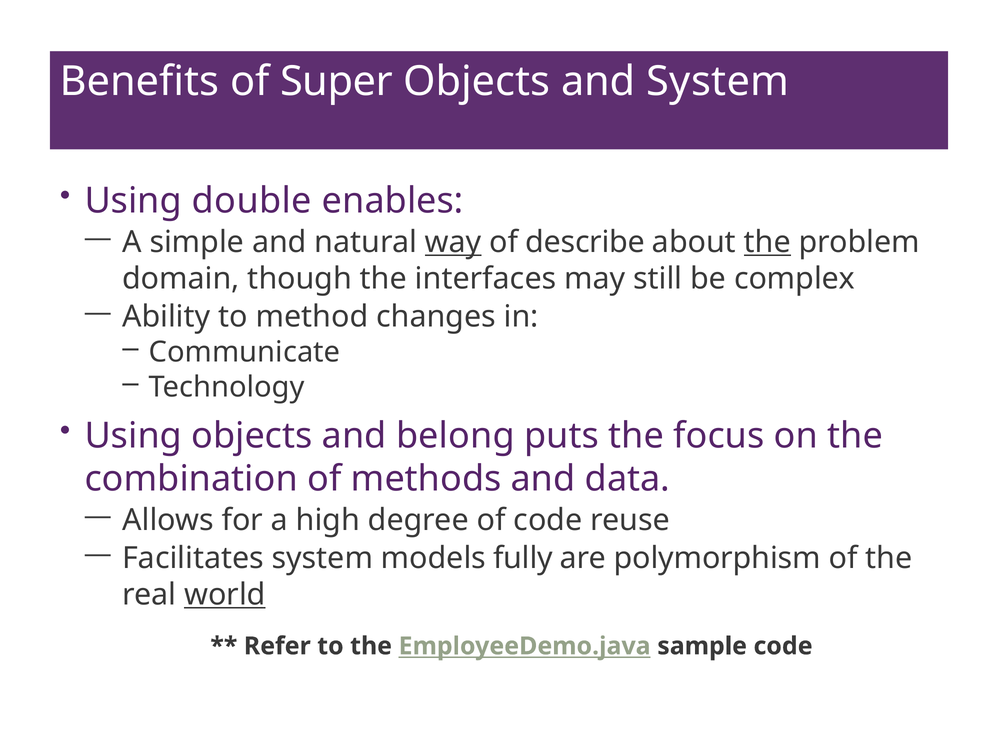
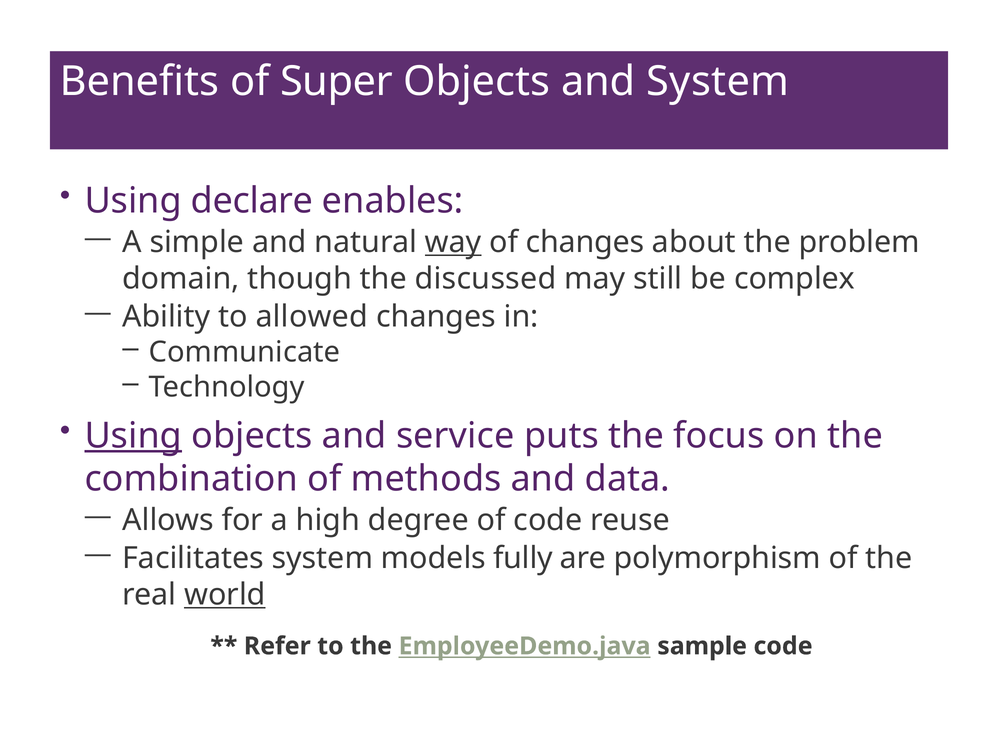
double: double -> declare
of describe: describe -> changes
the at (767, 242) underline: present -> none
interfaces: interfaces -> discussed
method: method -> allowed
Using at (133, 436) underline: none -> present
belong: belong -> service
